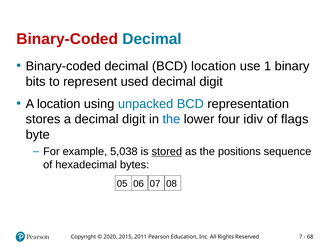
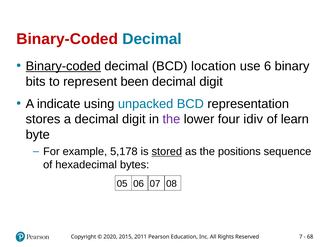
Binary-coded at (63, 66) underline: none -> present
1: 1 -> 6
used: used -> been
A location: location -> indicate
the at (171, 119) colour: blue -> purple
flags: flags -> learn
5,038: 5,038 -> 5,178
